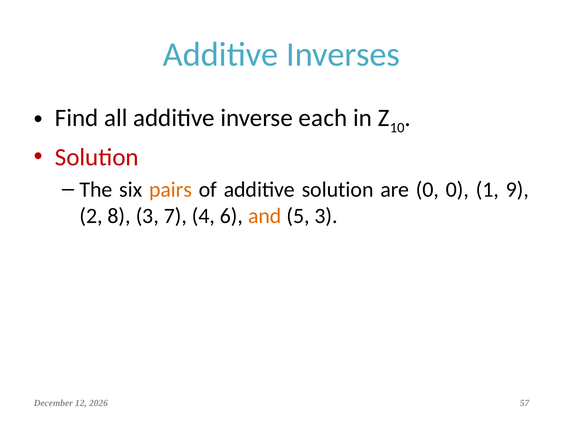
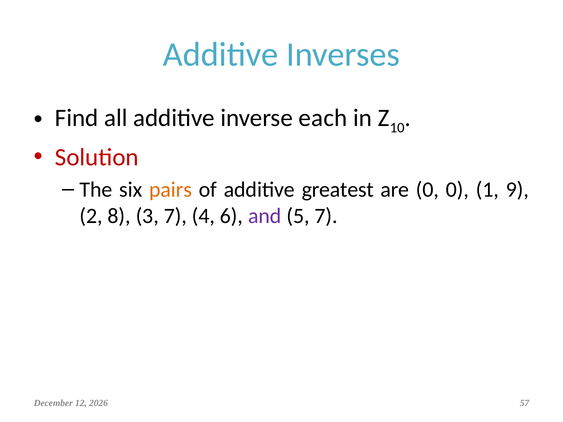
additive solution: solution -> greatest
and colour: orange -> purple
5 3: 3 -> 7
